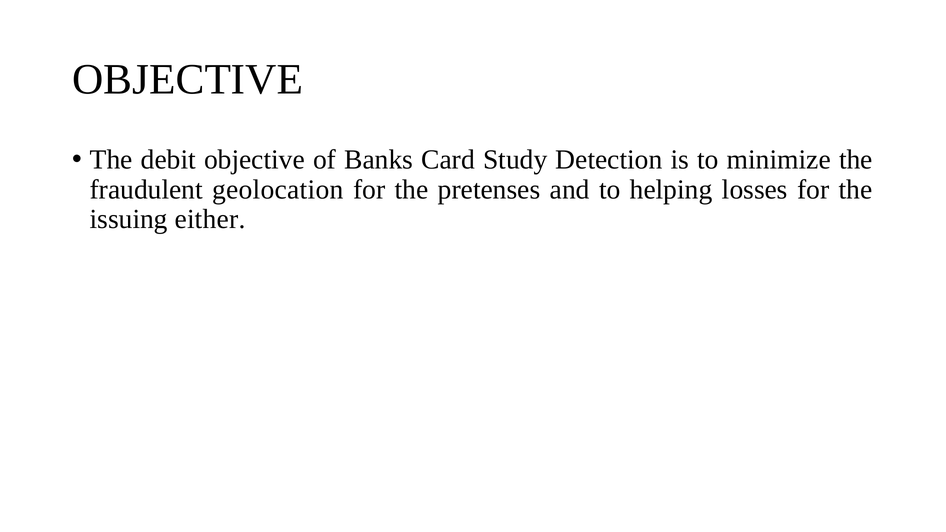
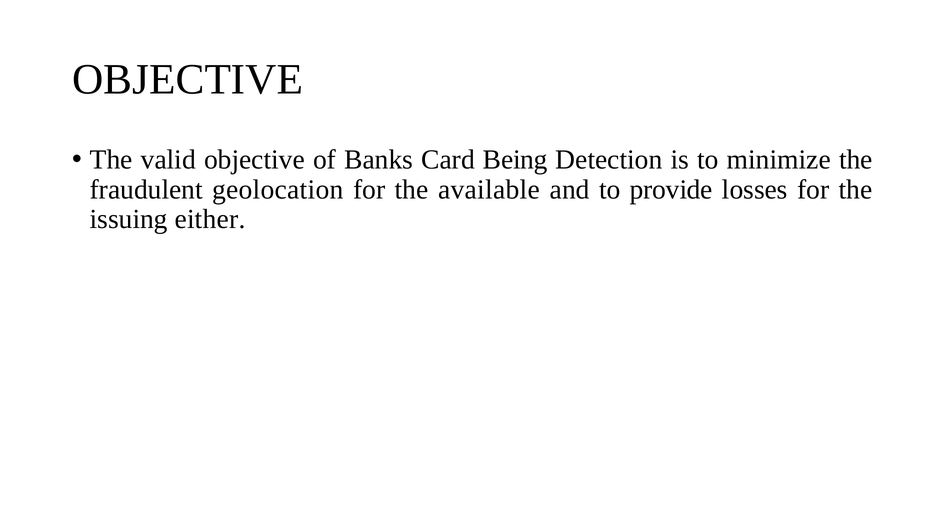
debit: debit -> valid
Study: Study -> Being
pretenses: pretenses -> available
helping: helping -> provide
